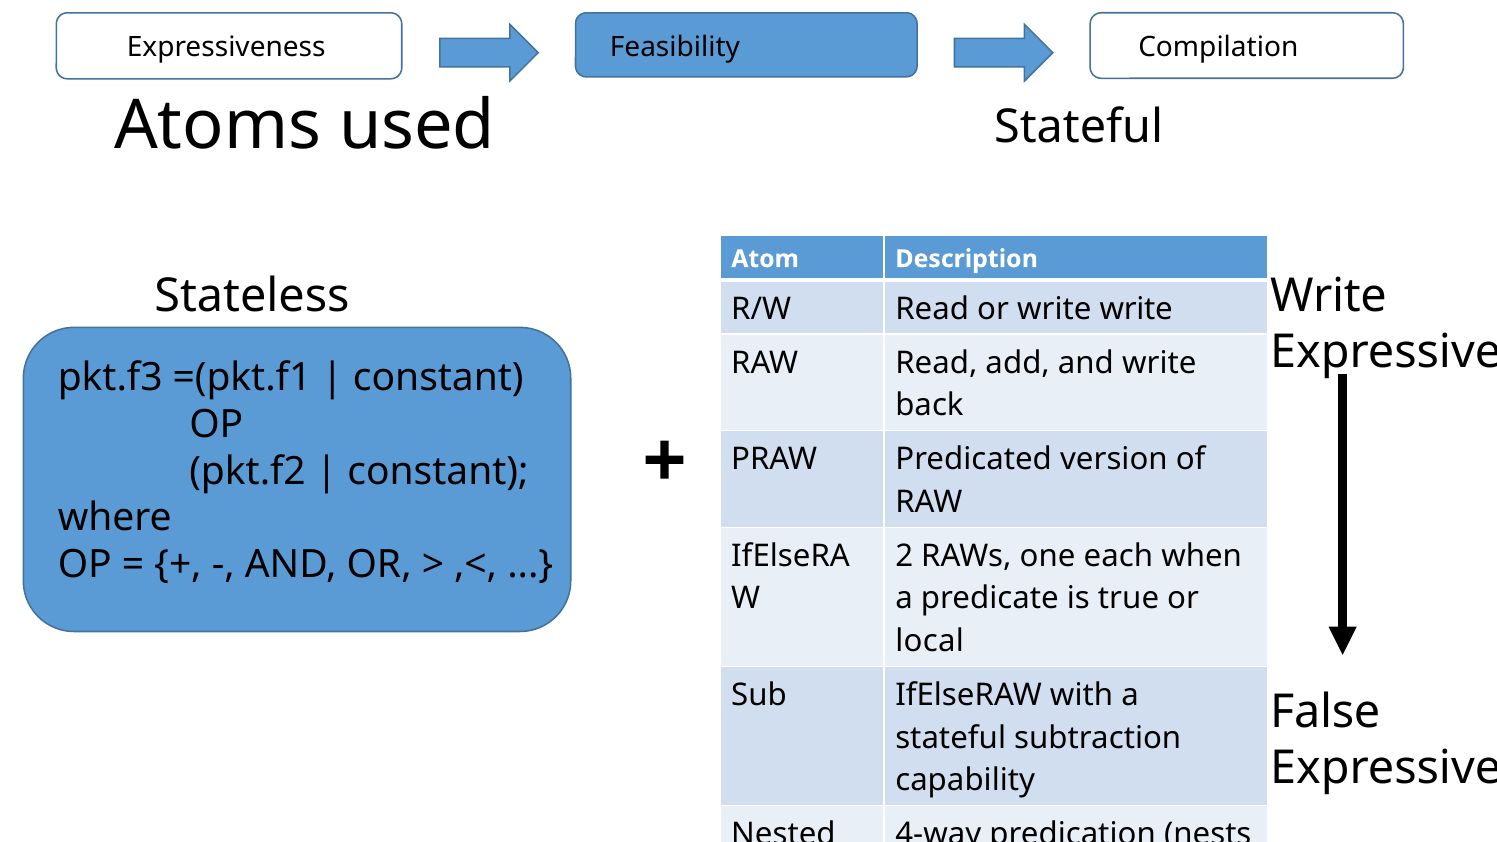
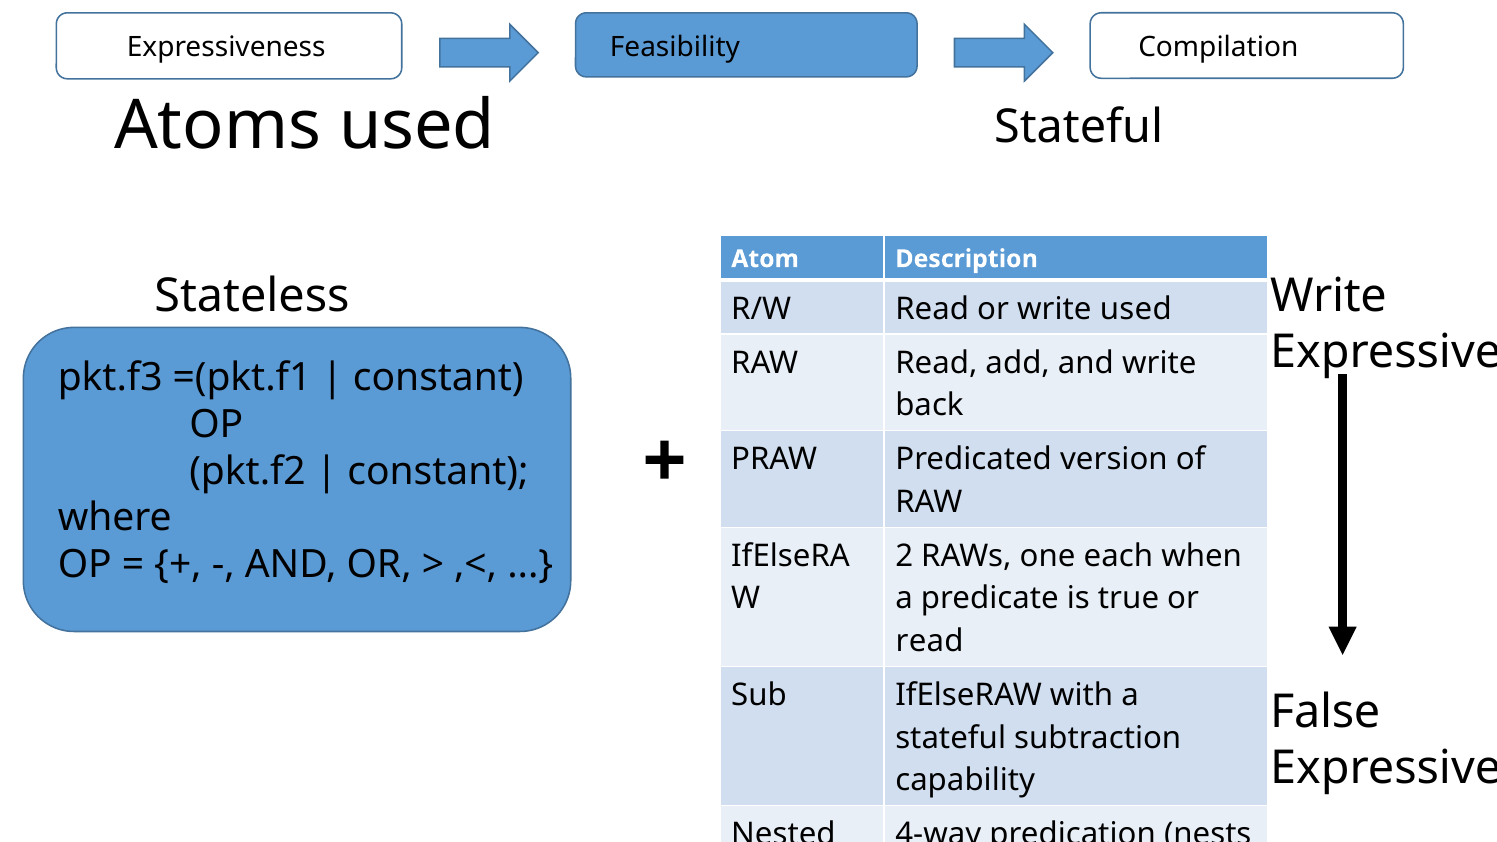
write write: write -> used
local at (930, 641): local -> read
